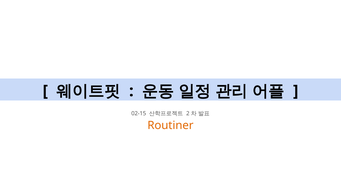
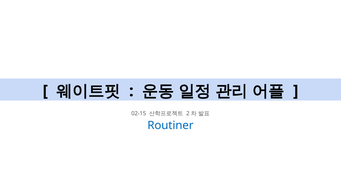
Routiner colour: orange -> blue
